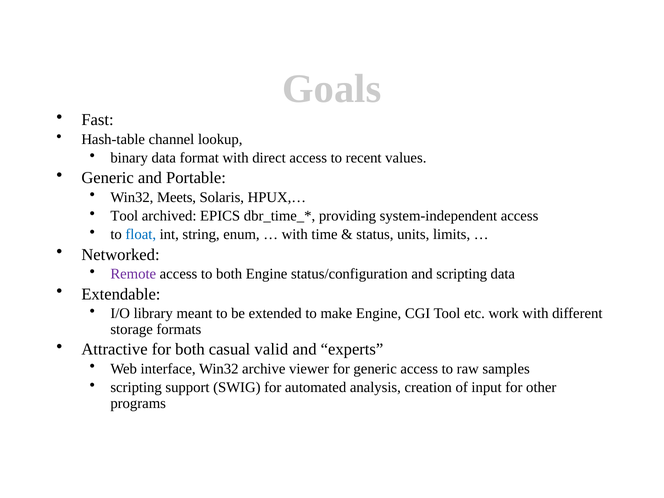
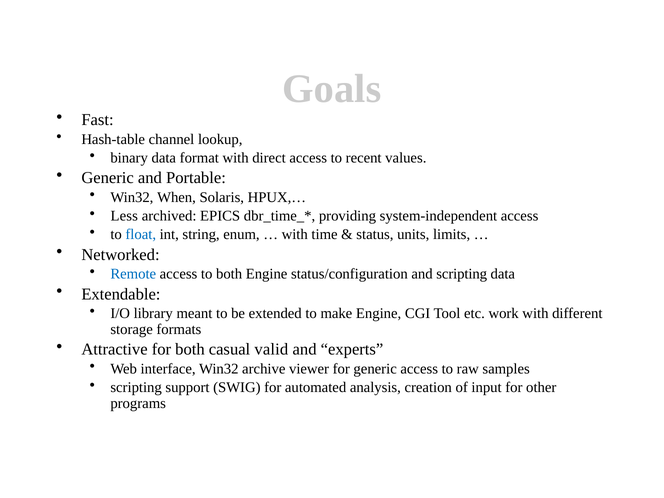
Meets: Meets -> When
Tool at (124, 216): Tool -> Less
Remote colour: purple -> blue
